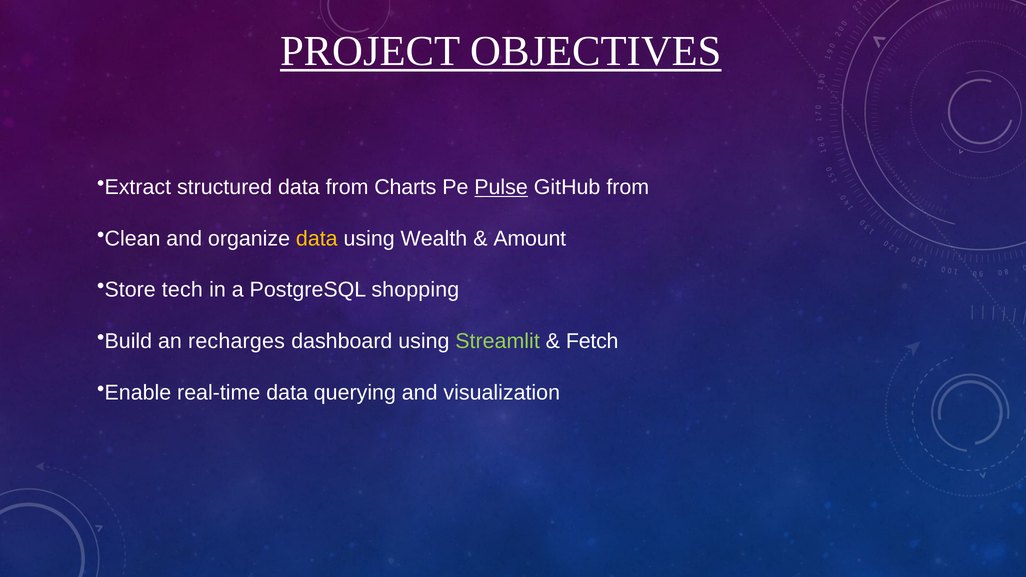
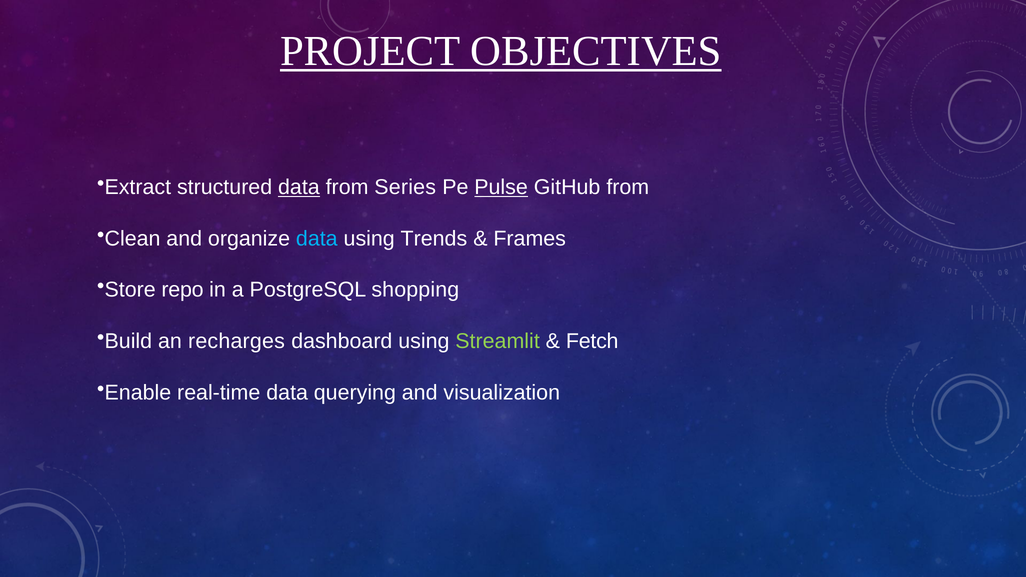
data at (299, 187) underline: none -> present
Charts: Charts -> Series
data at (317, 239) colour: yellow -> light blue
Wealth: Wealth -> Trends
Amount: Amount -> Frames
tech: tech -> repo
